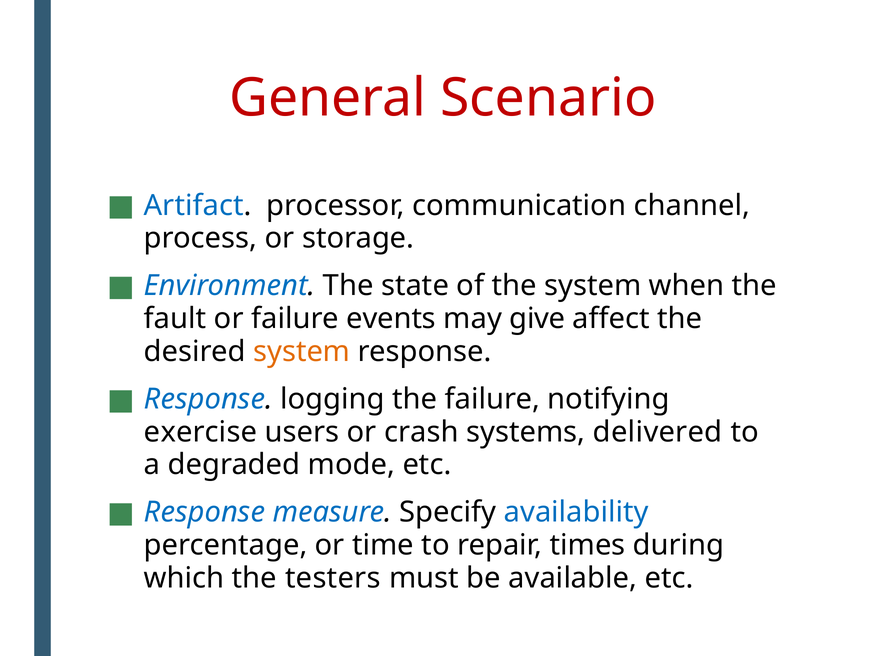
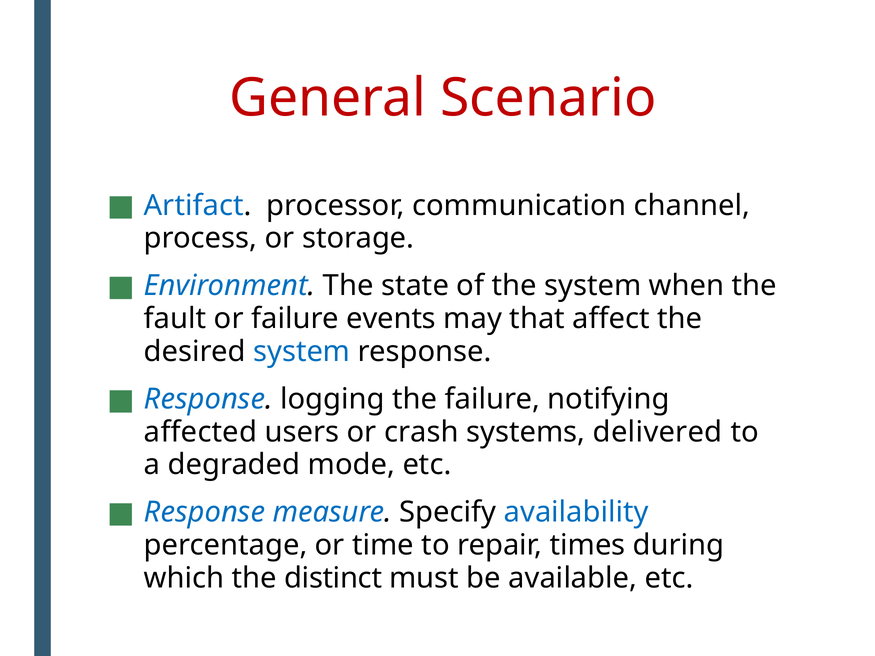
give: give -> that
system at (302, 352) colour: orange -> blue
exercise: exercise -> affected
testers: testers -> distinct
